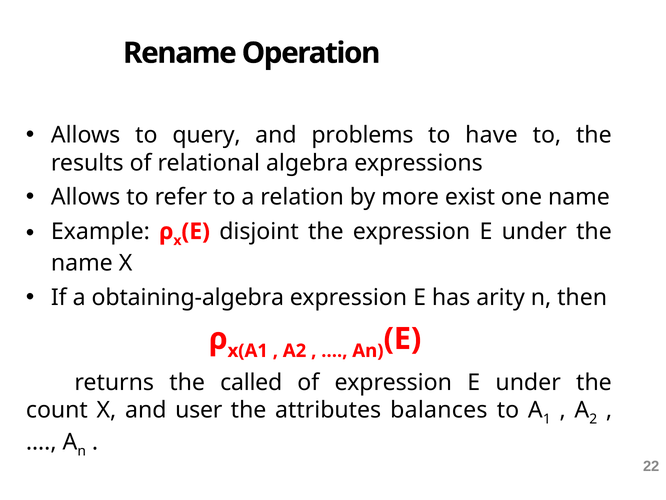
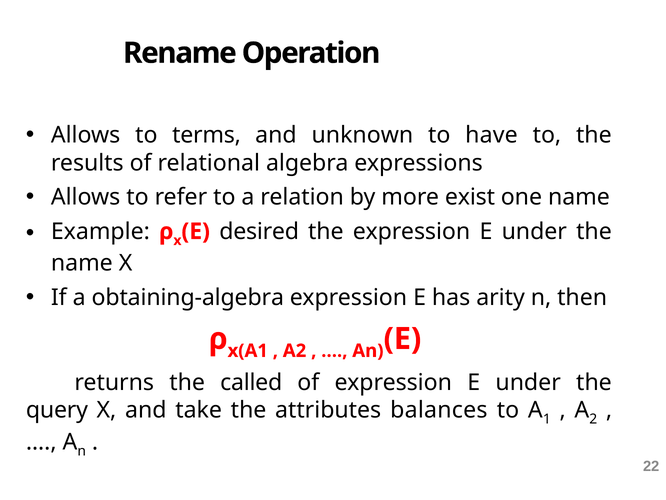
query: query -> terms
problems: problems -> unknown
disjoint: disjoint -> desired
count: count -> query
user: user -> take
